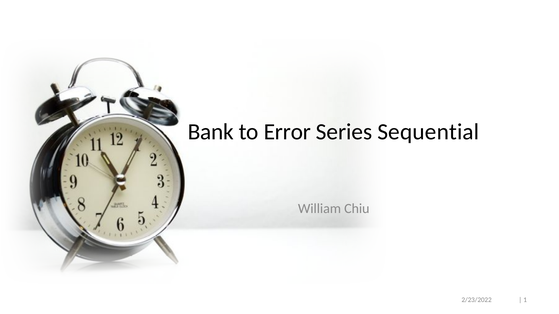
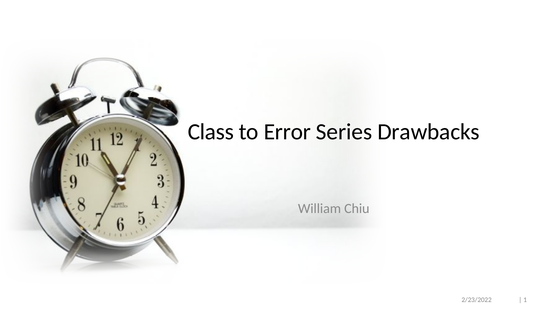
Bank: Bank -> Class
Sequential: Sequential -> Drawbacks
